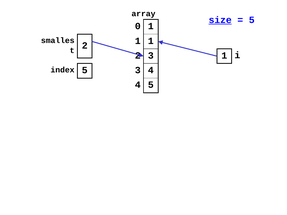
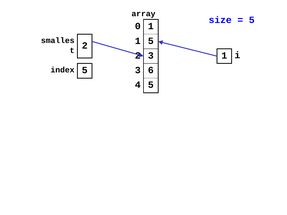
size underline: present -> none
1 at (151, 41): 1 -> 5
3 4: 4 -> 6
